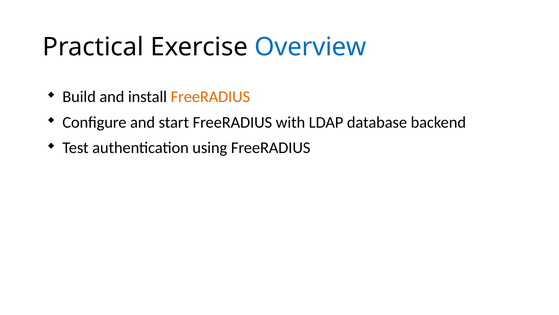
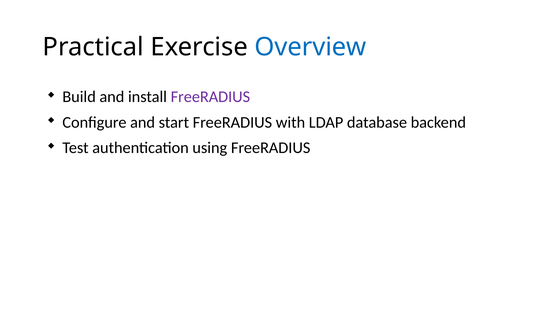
FreeRADIUS at (210, 97) colour: orange -> purple
